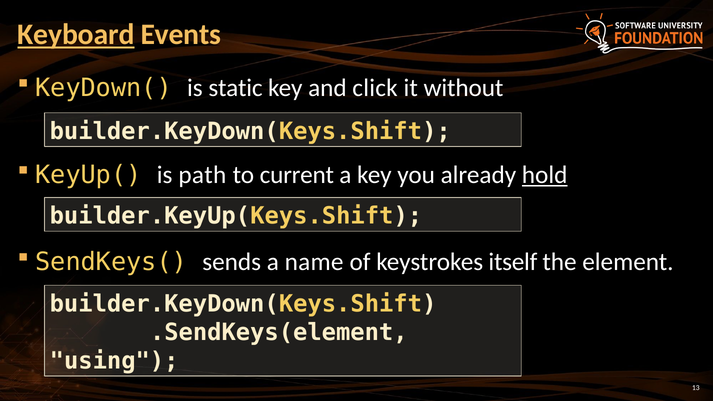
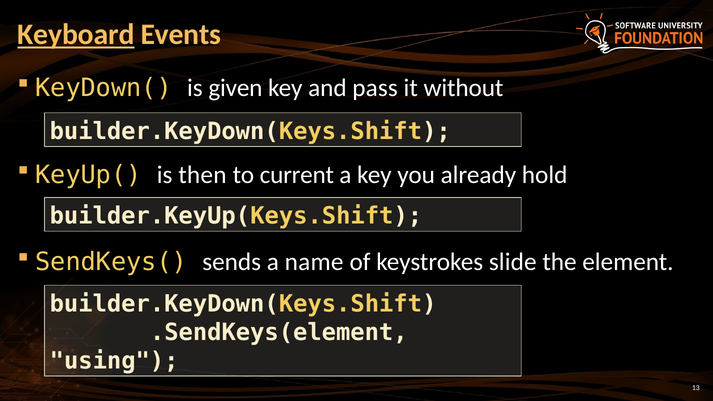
static: static -> given
click: click -> pass
path: path -> then
hold underline: present -> none
itself: itself -> slide
